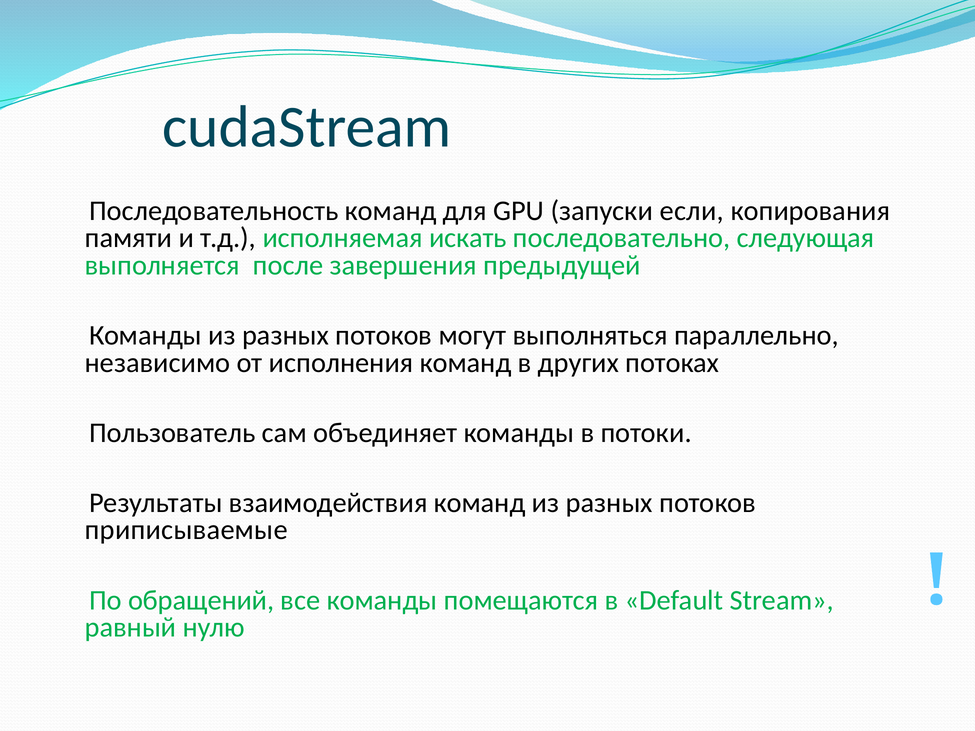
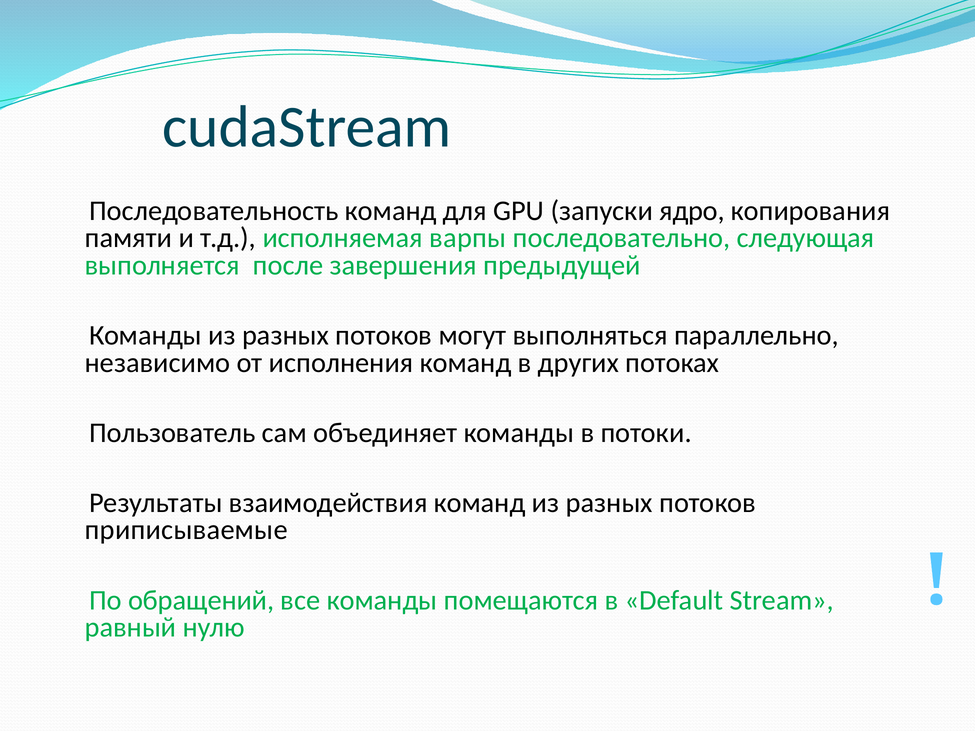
если: если -> ядро
искать: искать -> варпы
